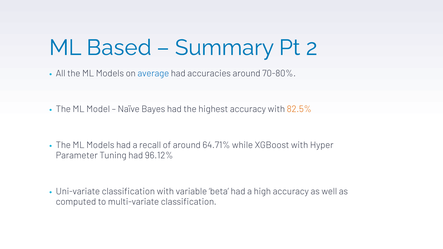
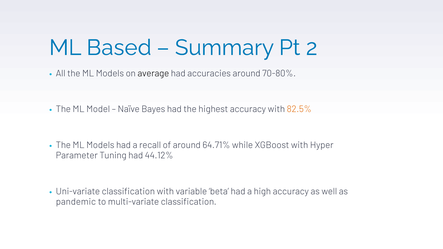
average colour: blue -> black
96.12%: 96.12% -> 44.12%
computed: computed -> pandemic
